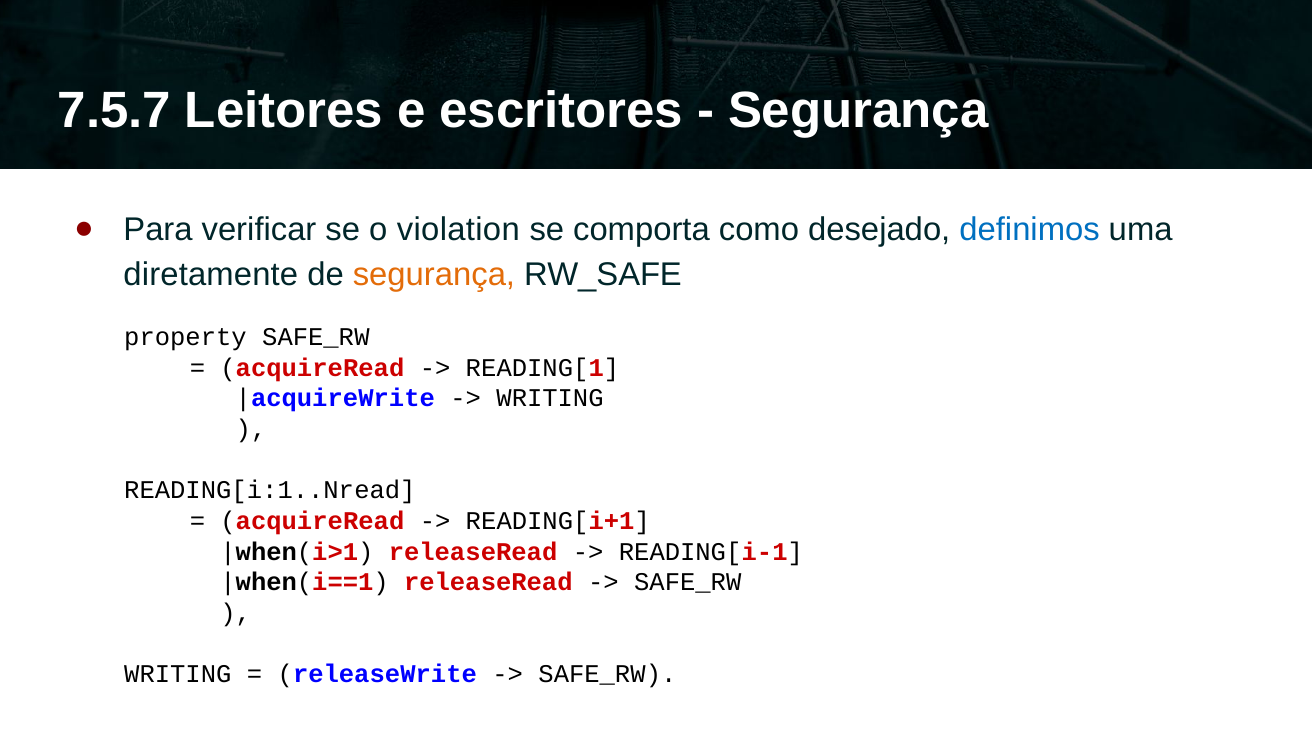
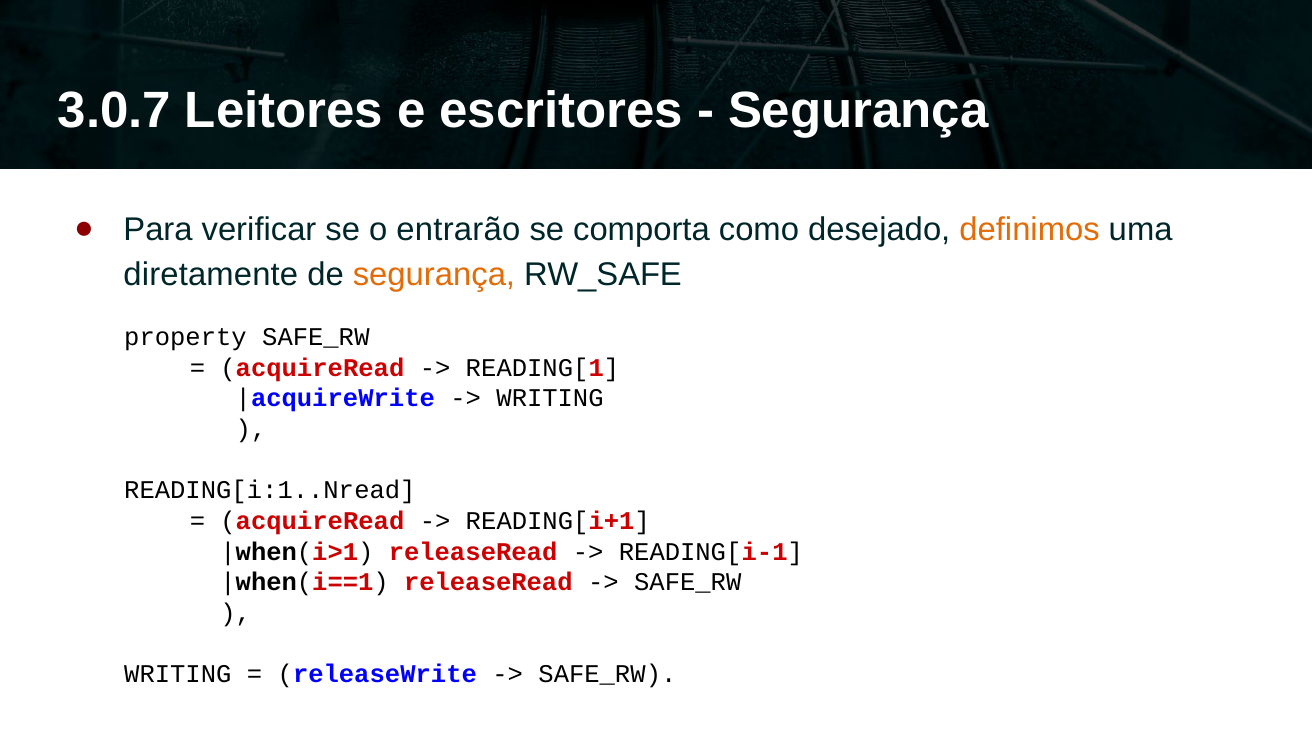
7.5.7: 7.5.7 -> 3.0.7
violation: violation -> entrarão
definimos colour: blue -> orange
